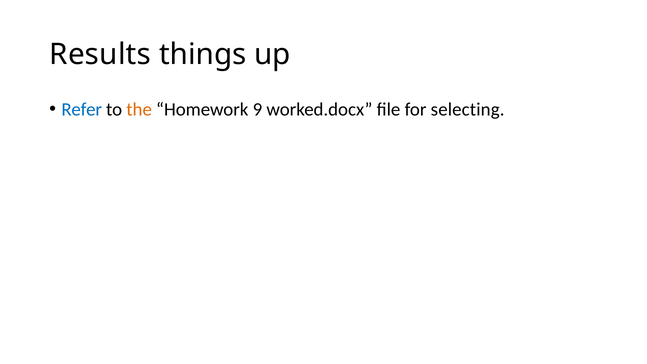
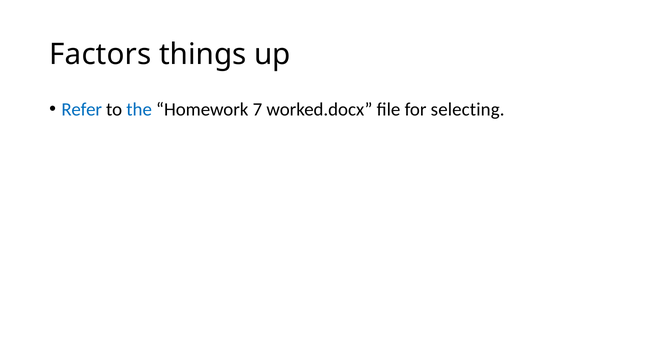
Results: Results -> Factors
the colour: orange -> blue
9: 9 -> 7
